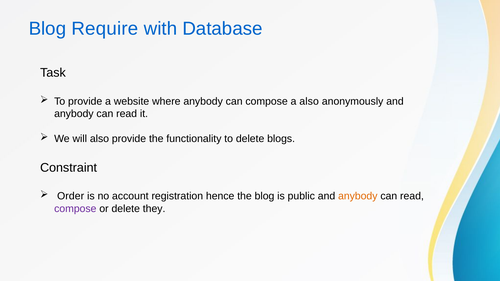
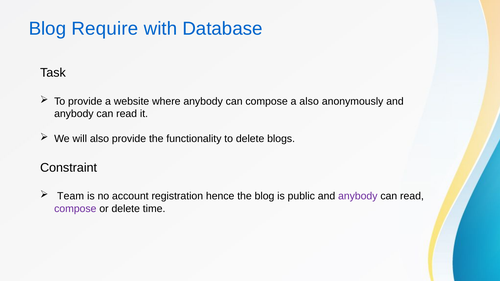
Order: Order -> Team
anybody at (358, 196) colour: orange -> purple
they: they -> time
